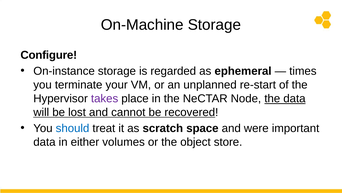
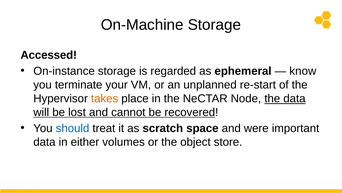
Configure: Configure -> Accessed
times: times -> know
takes colour: purple -> orange
